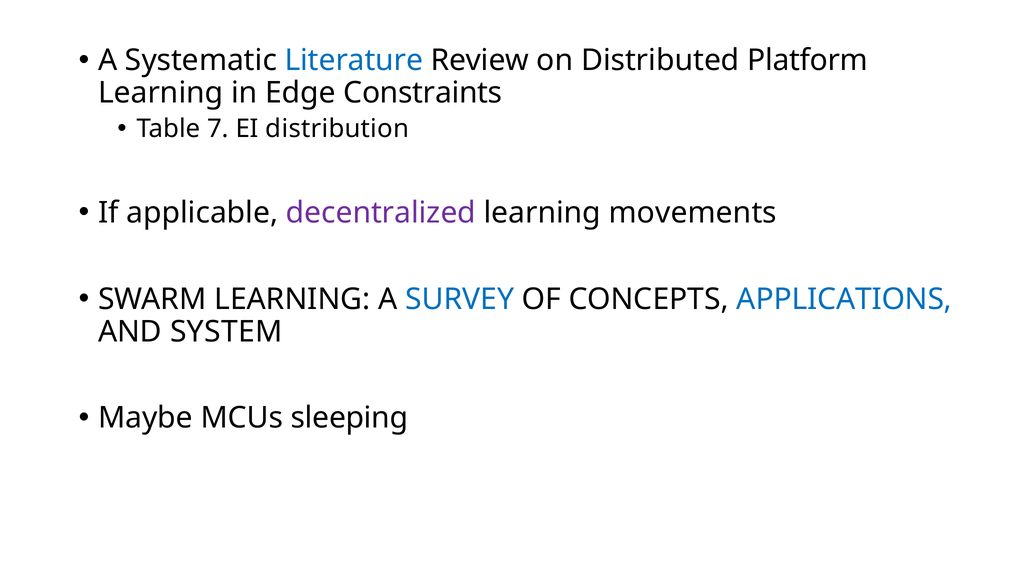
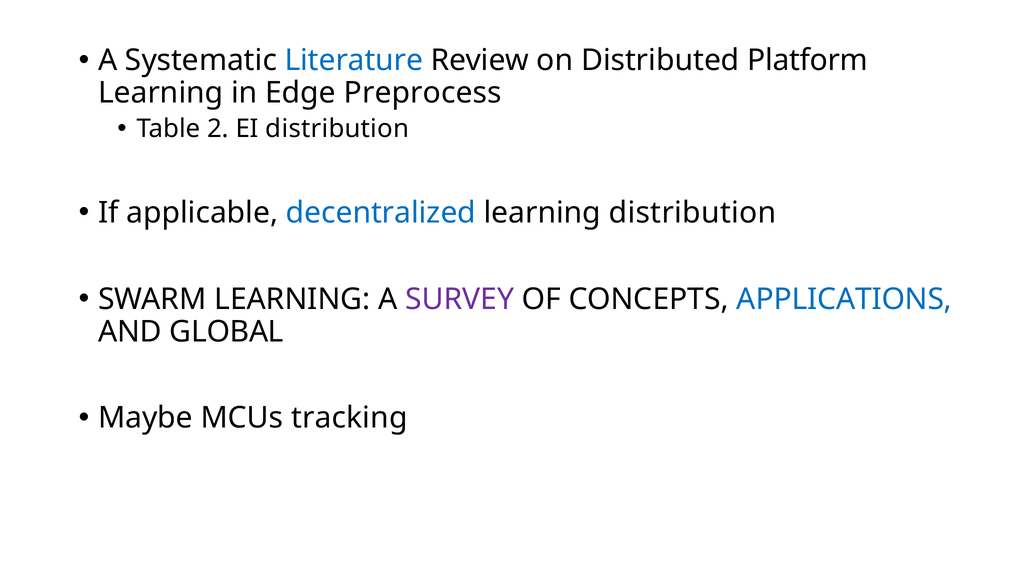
Constraints: Constraints -> Preprocess
7: 7 -> 2
decentralized colour: purple -> blue
learning movements: movements -> distribution
SURVEY colour: blue -> purple
SYSTEM: SYSTEM -> GLOBAL
sleeping: sleeping -> tracking
